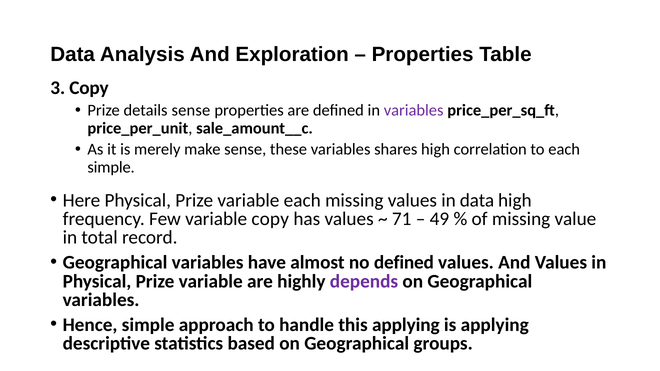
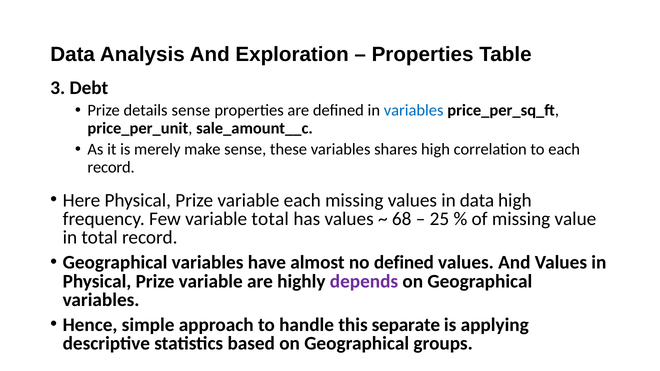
3 Copy: Copy -> Debt
variables at (414, 111) colour: purple -> blue
simple at (111, 167): simple -> record
variable copy: copy -> total
71: 71 -> 68
49: 49 -> 25
this applying: applying -> separate
